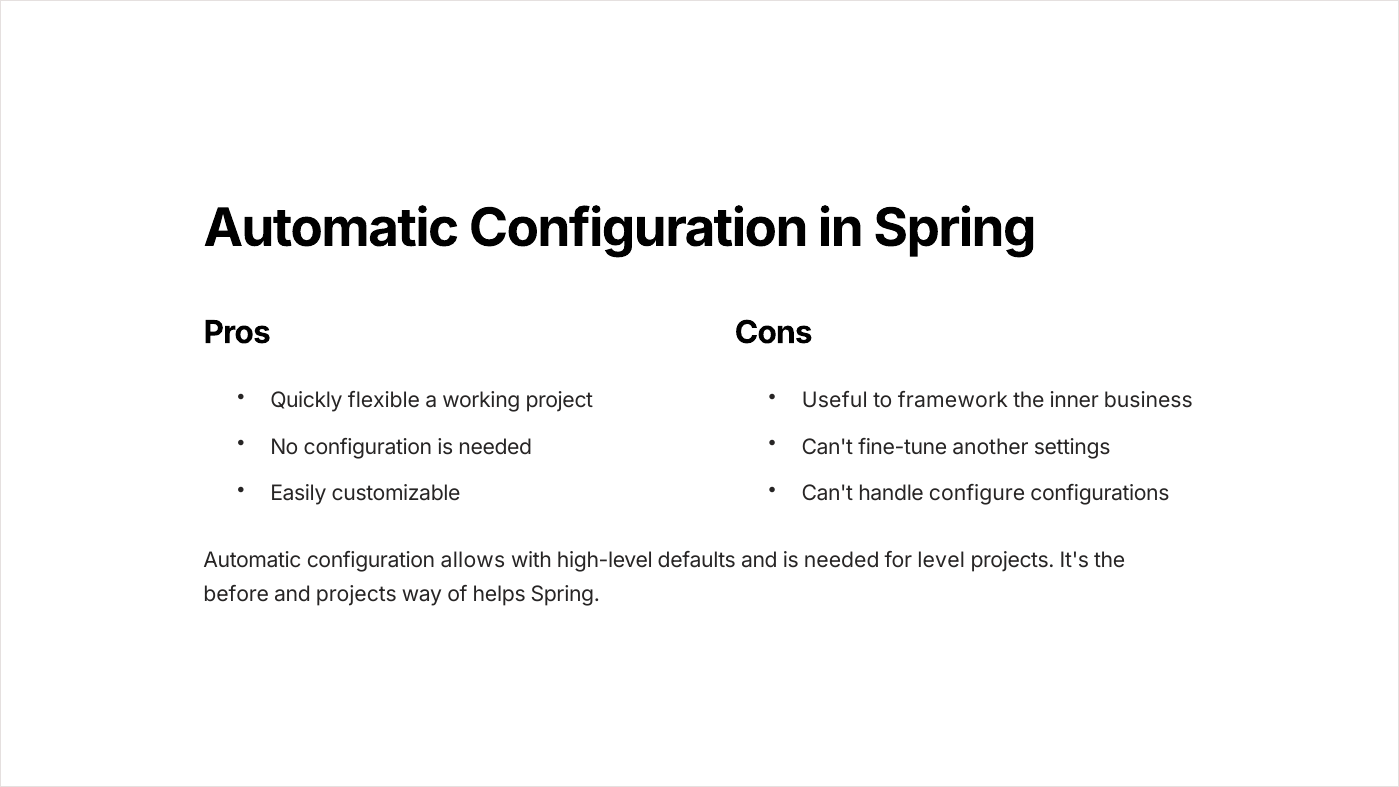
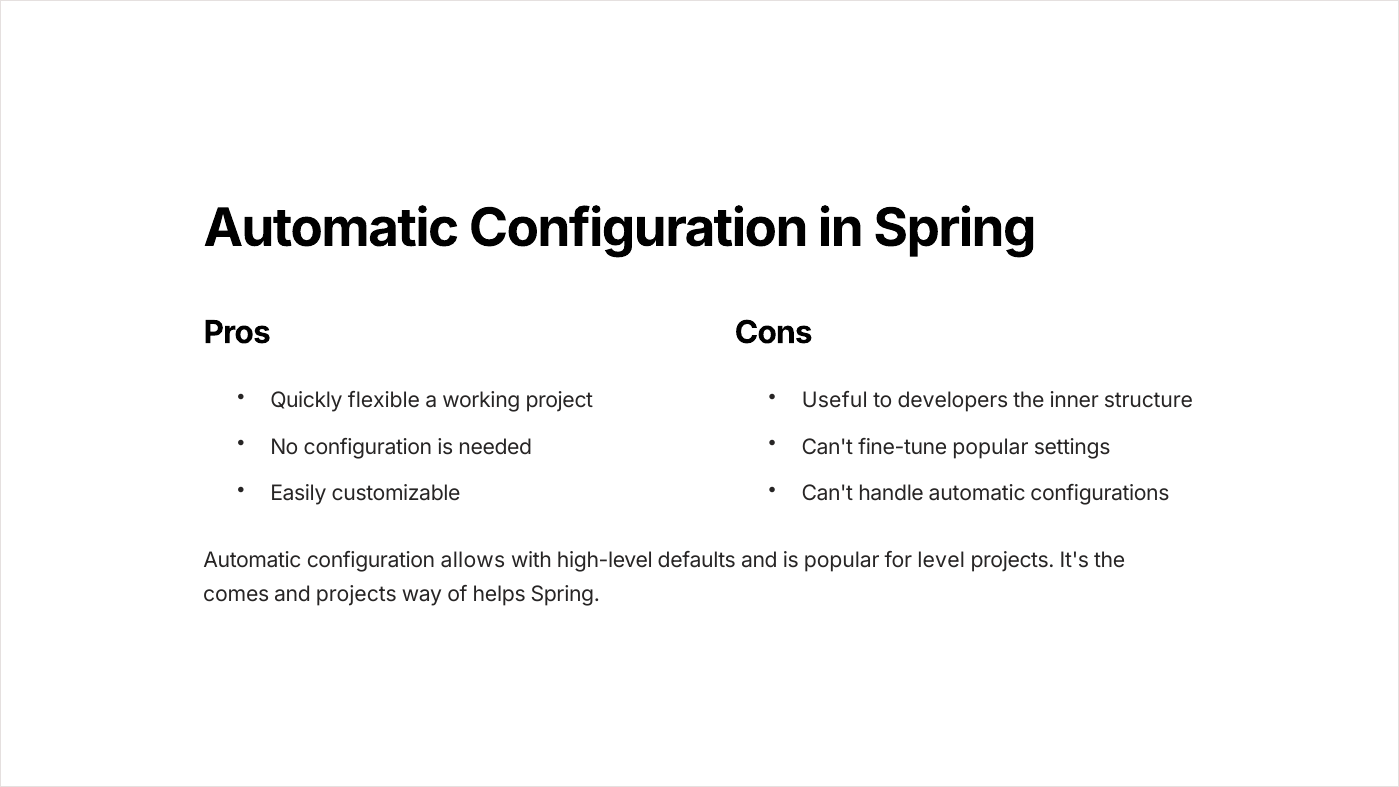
framework: framework -> developers
business: business -> structure
fine-tune another: another -> popular
handle configure: configure -> automatic
and is needed: needed -> popular
before: before -> comes
